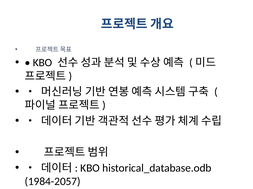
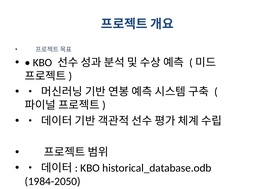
1984-2057: 1984-2057 -> 1984-2050
